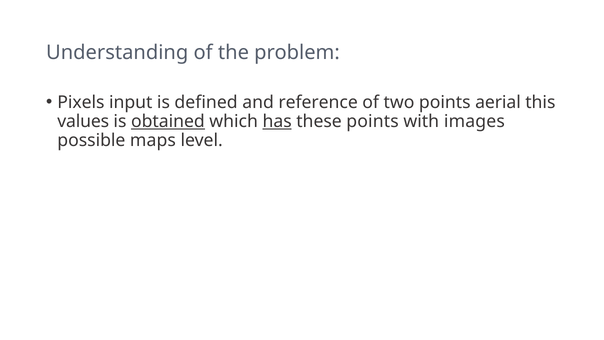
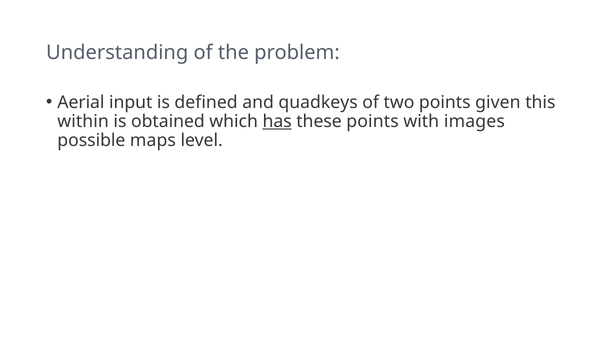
Pixels: Pixels -> Aerial
reference: reference -> quadkeys
aerial: aerial -> given
values: values -> within
obtained underline: present -> none
